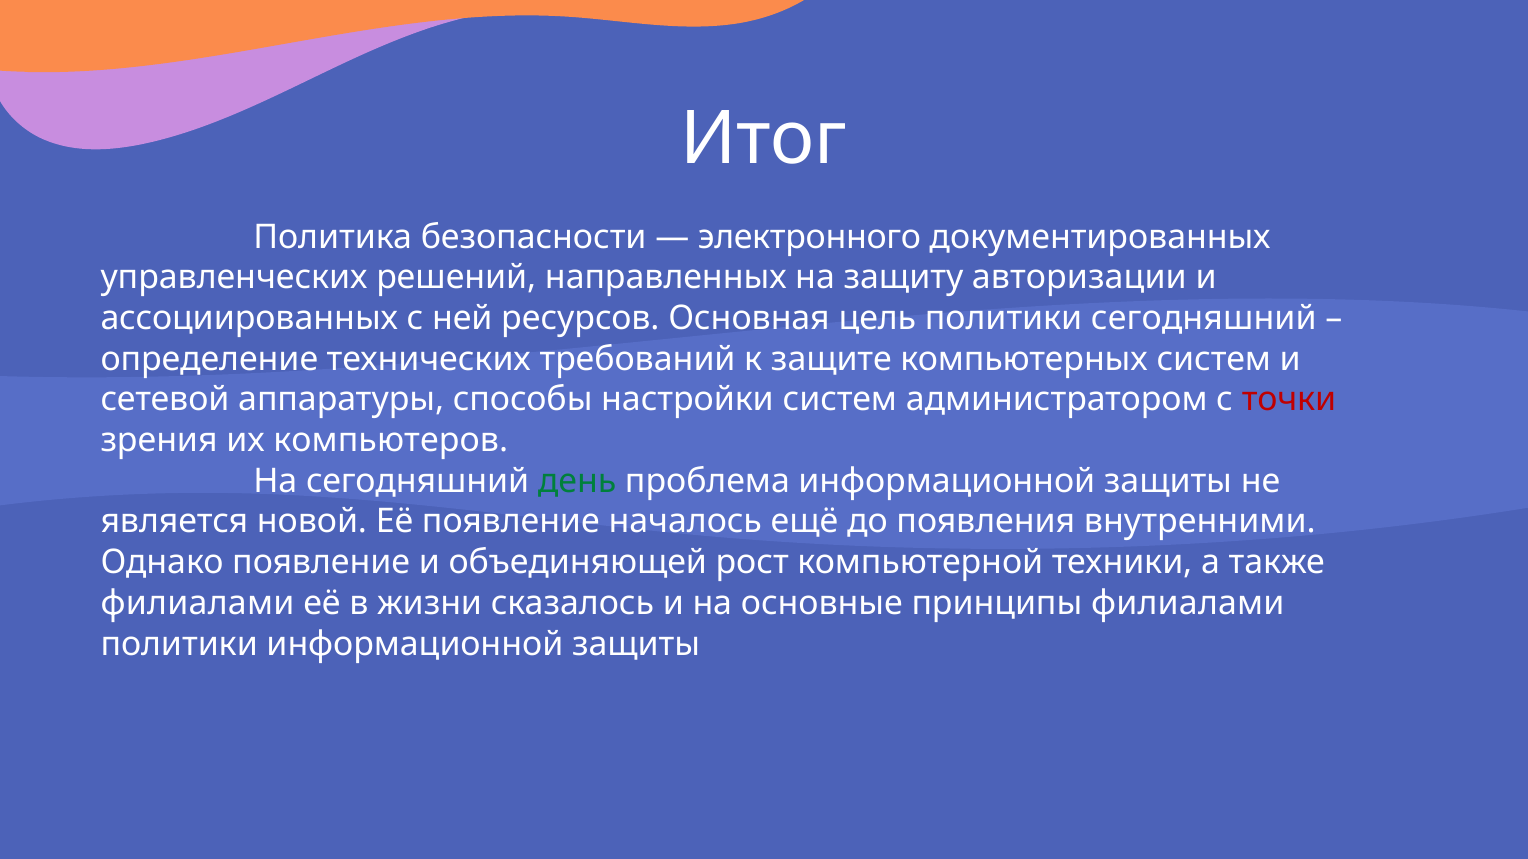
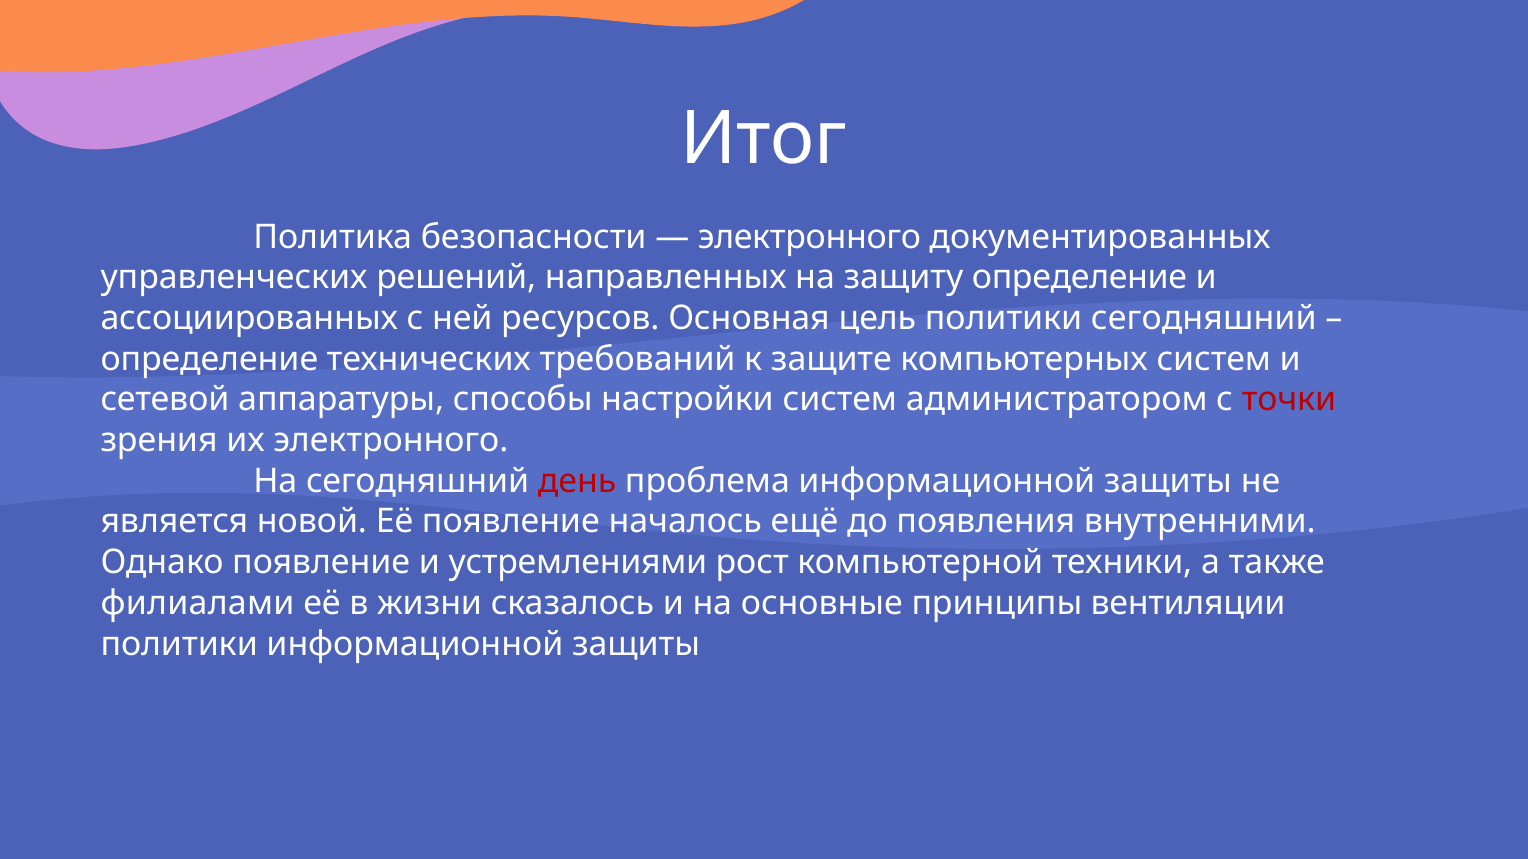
защиту авторизации: авторизации -> определение
их компьютеров: компьютеров -> электронного
день colour: green -> red
объединяющей: объединяющей -> устремлениями
принципы филиалами: филиалами -> вентиляции
